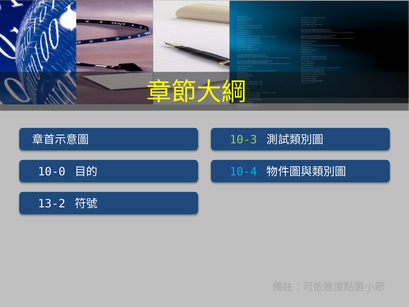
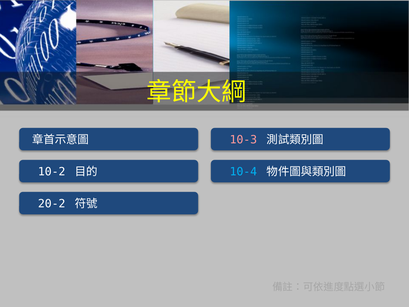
10-3 colour: light green -> pink
10-0: 10-0 -> 10-2
13-2: 13-2 -> 20-2
